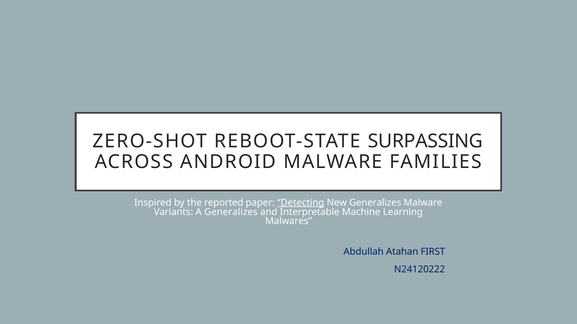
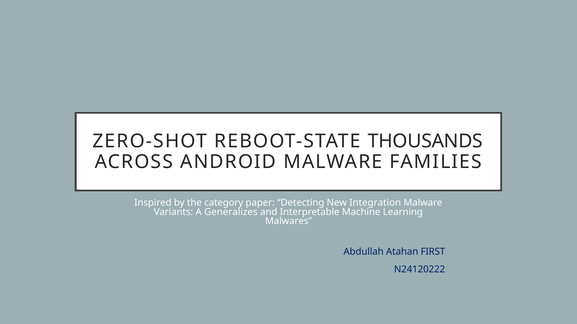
SURPASSING: SURPASSING -> THOUSANDS
reported: reported -> category
Detecting underline: present -> none
New Generalizes: Generalizes -> Integration
